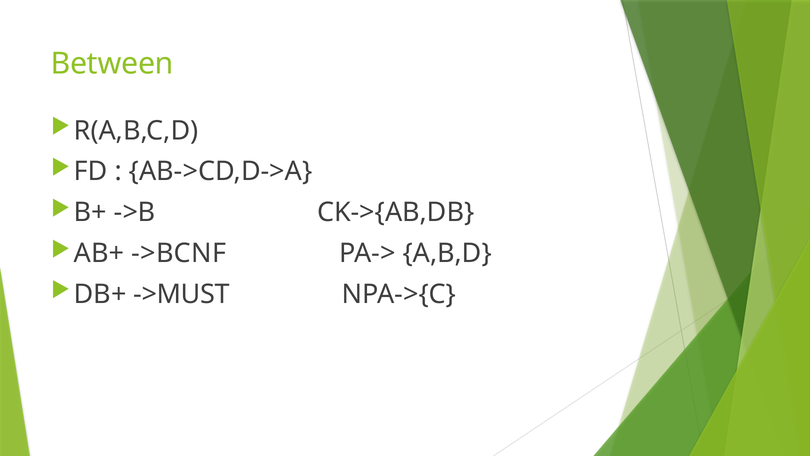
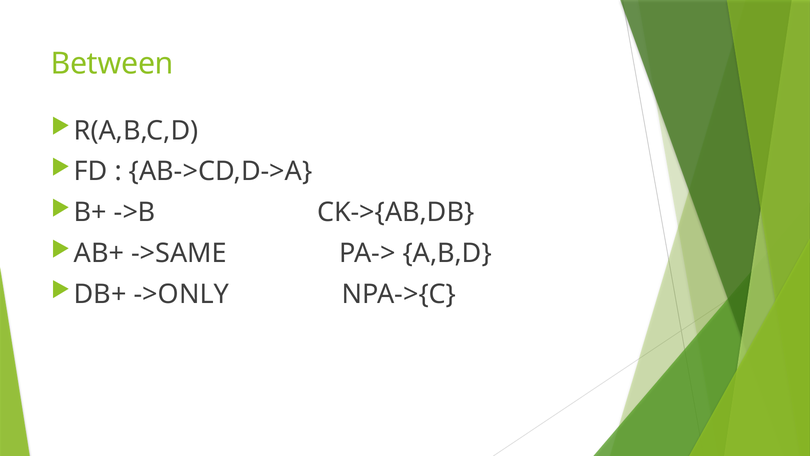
->BCNF: ->BCNF -> ->SAME
->MUST: ->MUST -> ->ONLY
